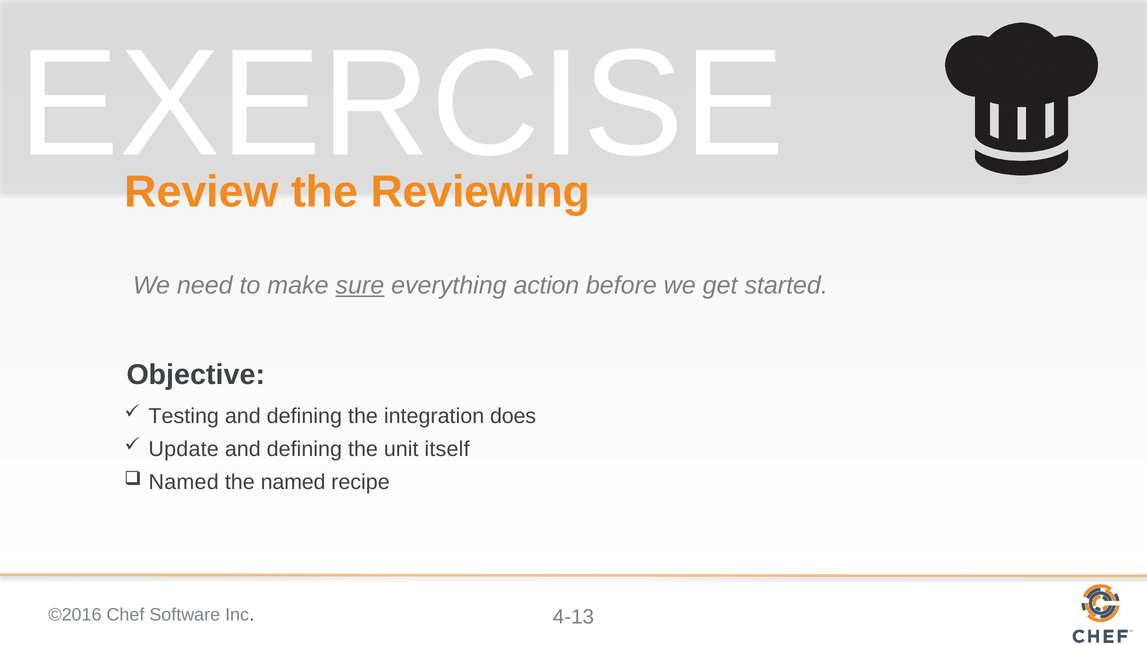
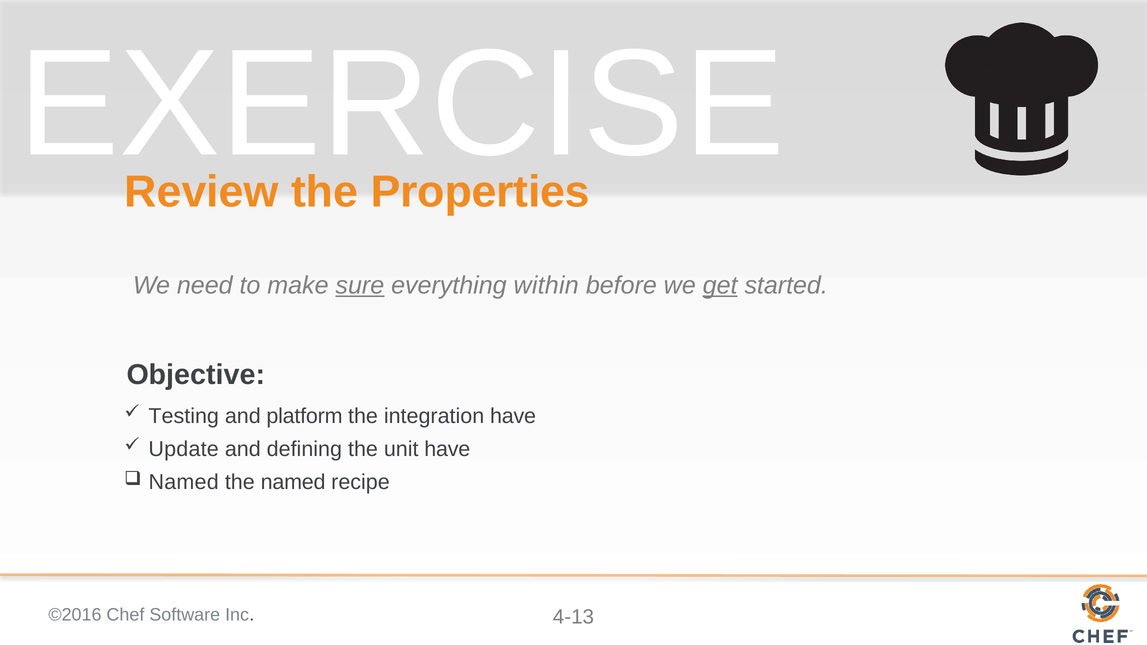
Reviewing: Reviewing -> Properties
action: action -> within
get underline: none -> present
defining at (304, 416): defining -> platform
integration does: does -> have
unit itself: itself -> have
